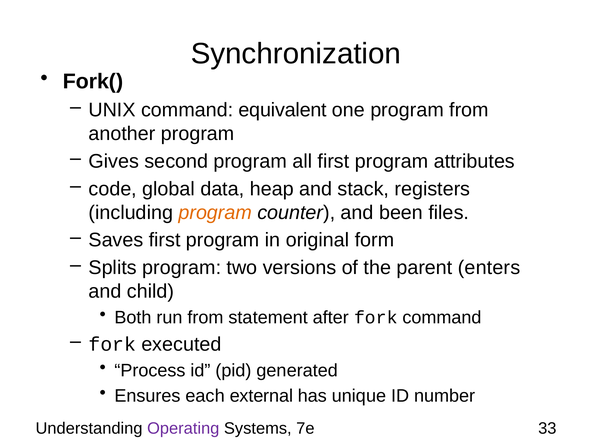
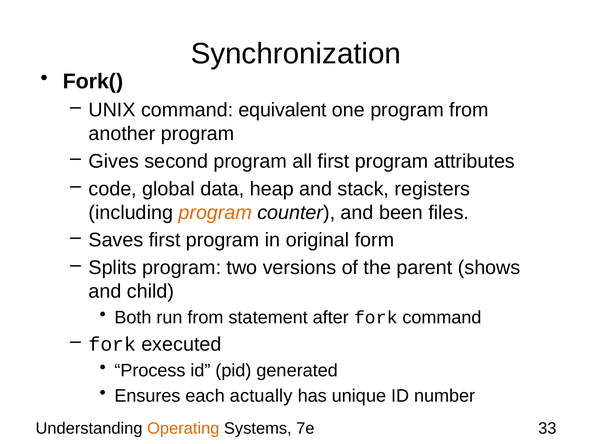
enters: enters -> shows
external: external -> actually
Operating colour: purple -> orange
